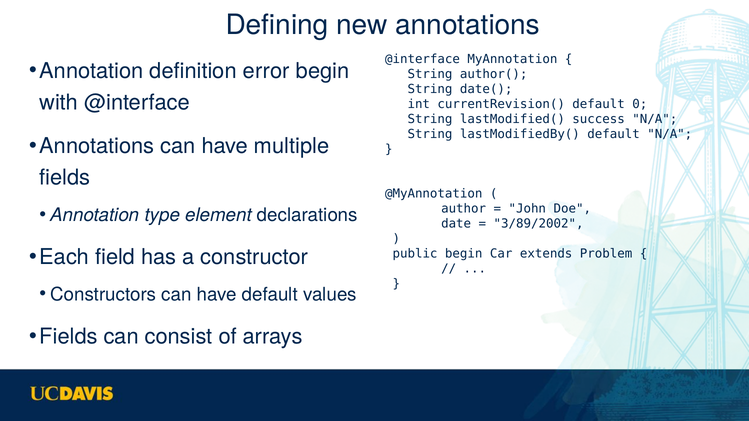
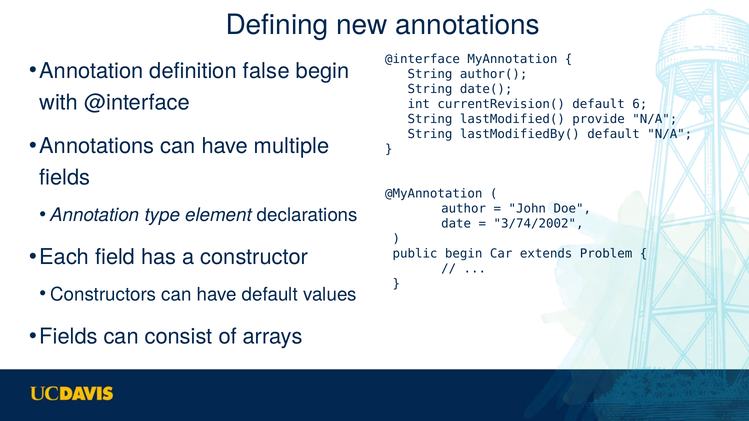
error: error -> false
0: 0 -> 6
success: success -> provide
3/89/2002: 3/89/2002 -> 3/74/2002
